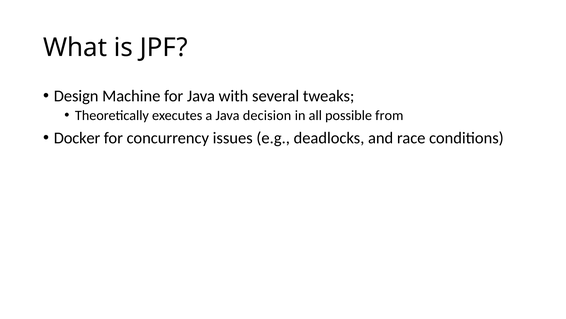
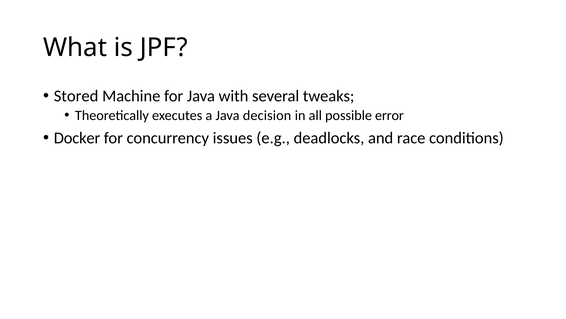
Design: Design -> Stored
from: from -> error
